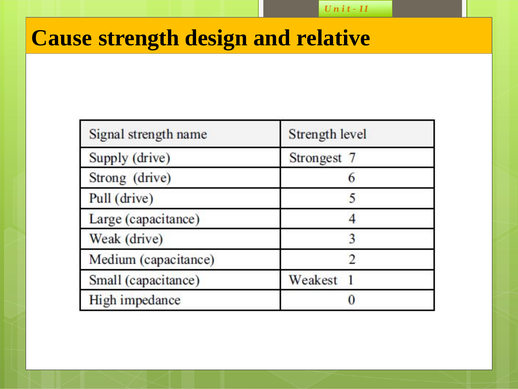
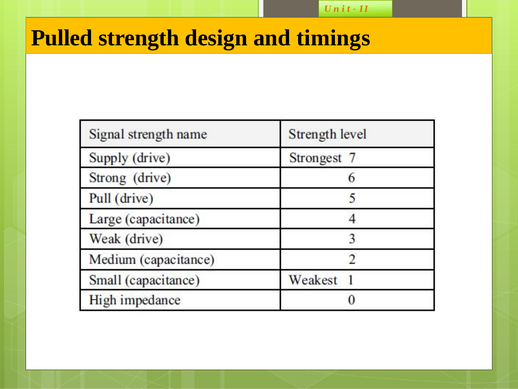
Cause: Cause -> Pulled
relative: relative -> timings
